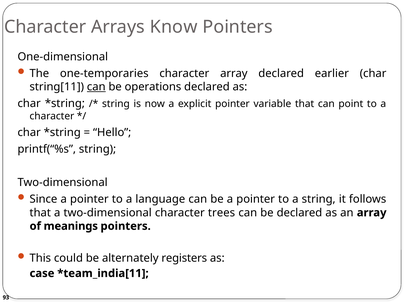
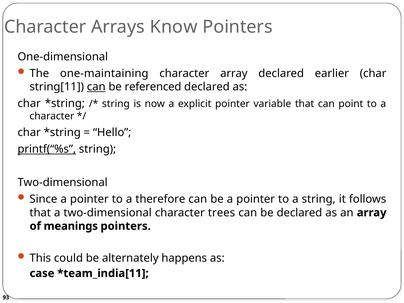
one-temporaries: one-temporaries -> one-maintaining
operations: operations -> referenced
printf(“%s underline: none -> present
language: language -> therefore
registers: registers -> happens
